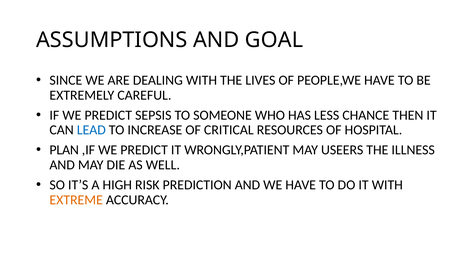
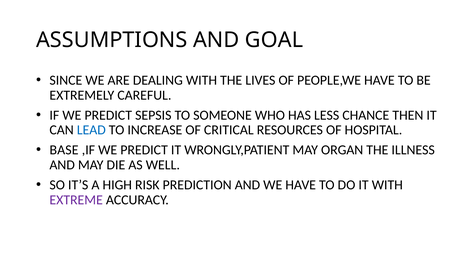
PLAN: PLAN -> BASE
USEERS: USEERS -> ORGAN
EXTREME colour: orange -> purple
